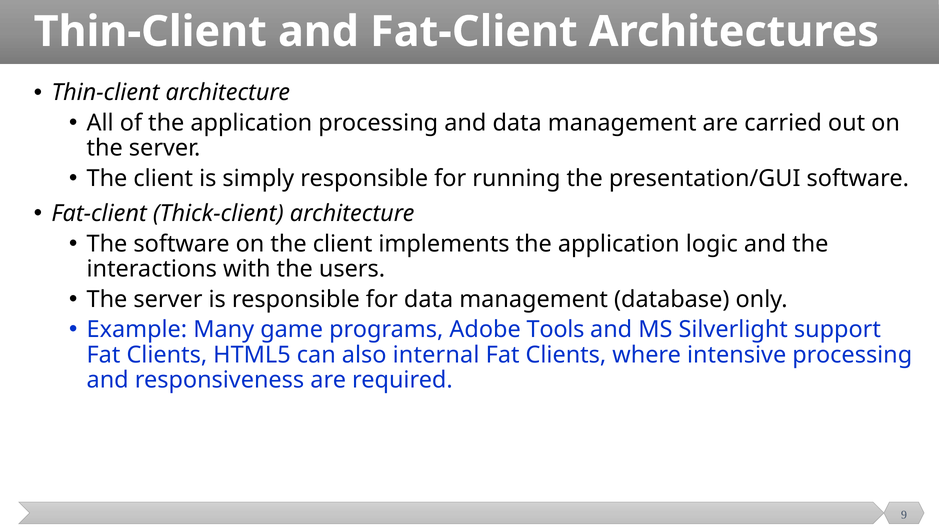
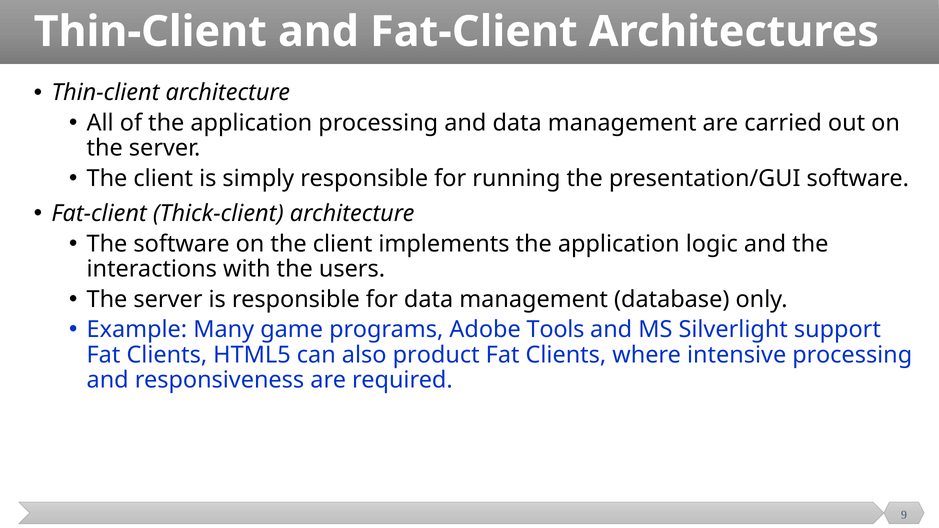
internal: internal -> product
